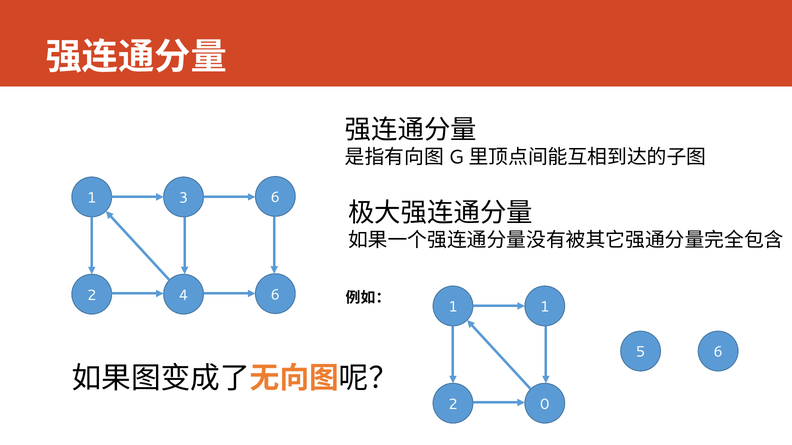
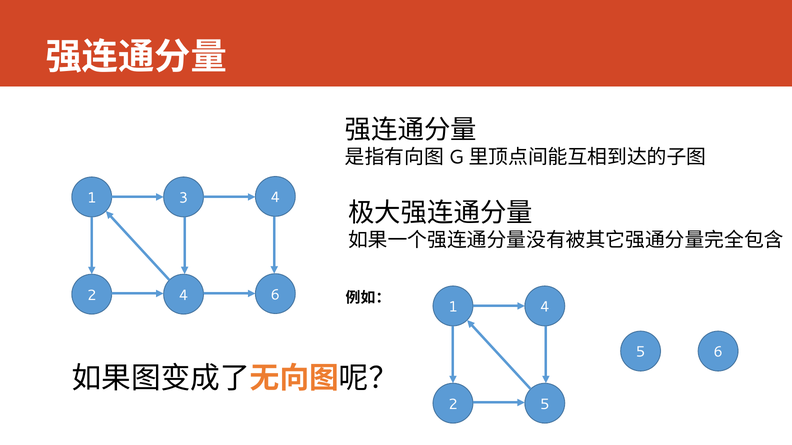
3 6: 6 -> 4
1 1: 1 -> 4
2 0: 0 -> 5
